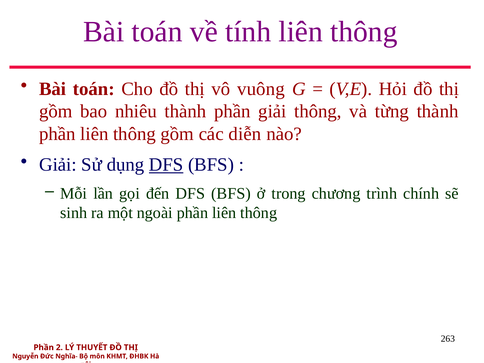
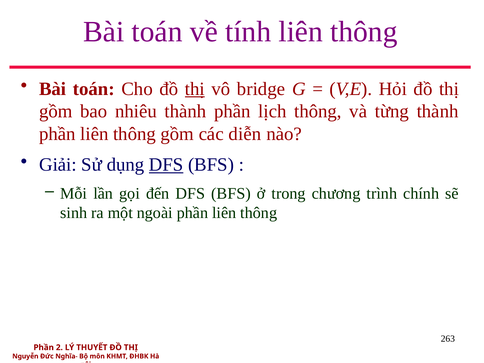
thị at (195, 89) underline: none -> present
vuông: vuông -> bridge
phần giải: giải -> lịch
